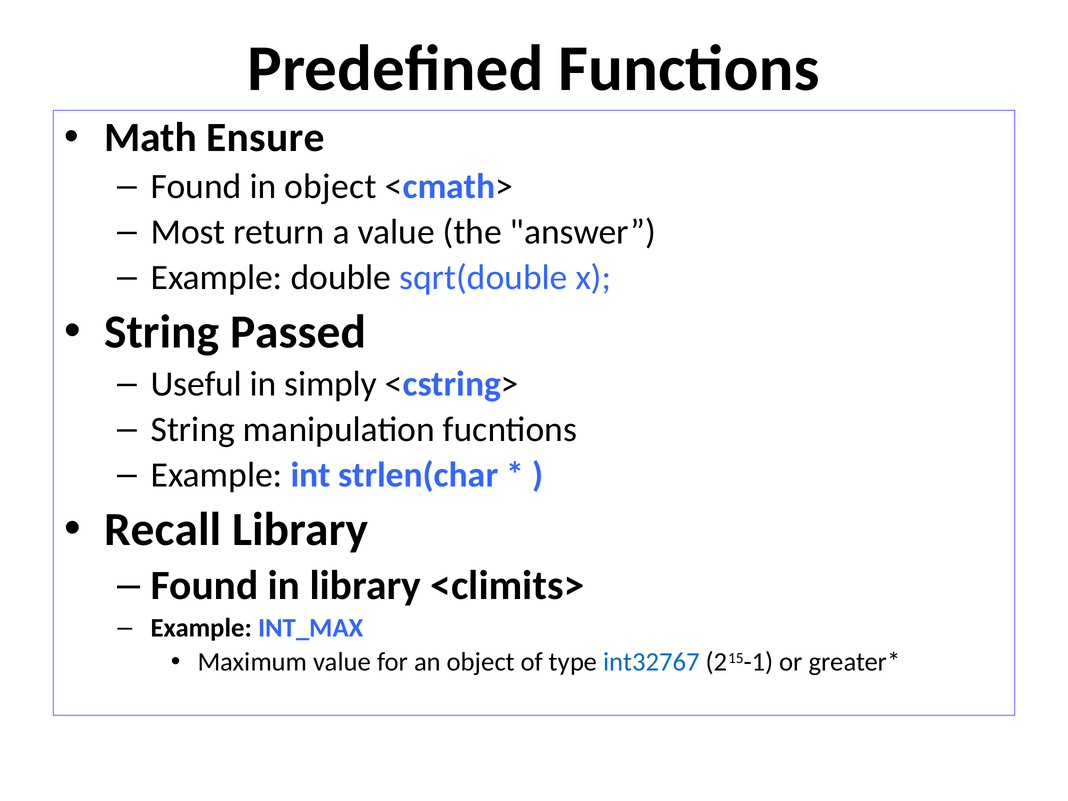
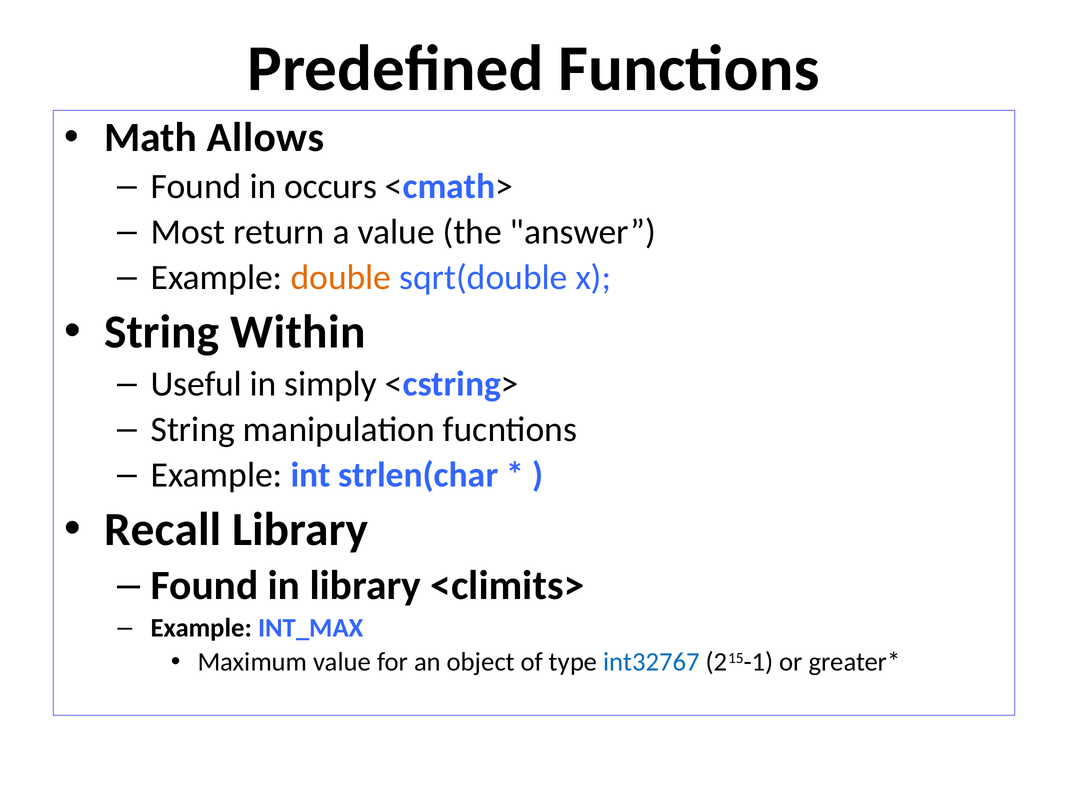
Ensure: Ensure -> Allows
in object: object -> occurs
double colour: black -> orange
Passed: Passed -> Within
